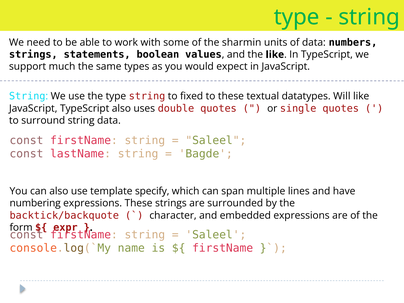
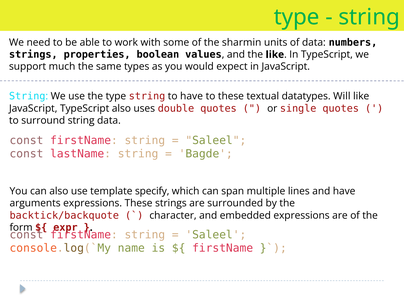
statements: statements -> properties
to fixed: fixed -> have
numbering: numbering -> arguments
